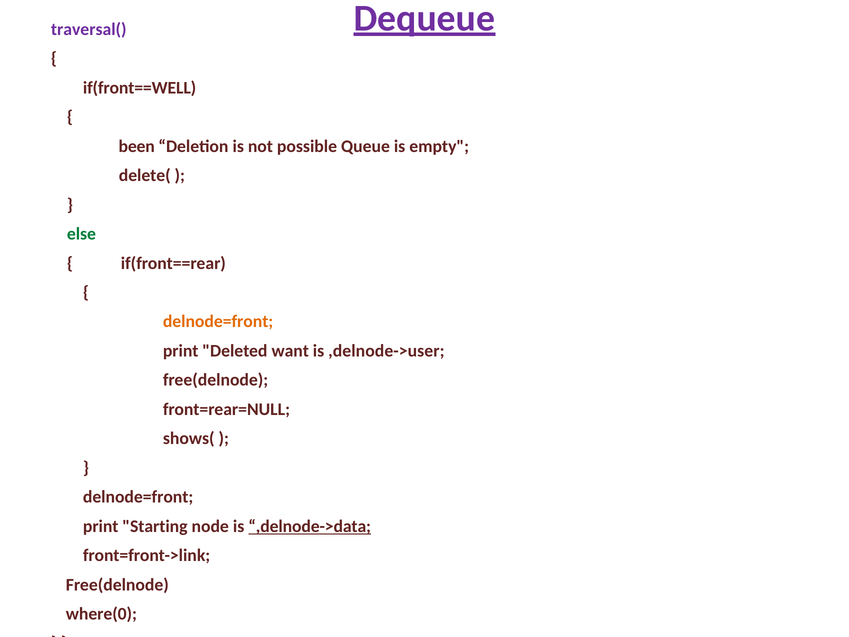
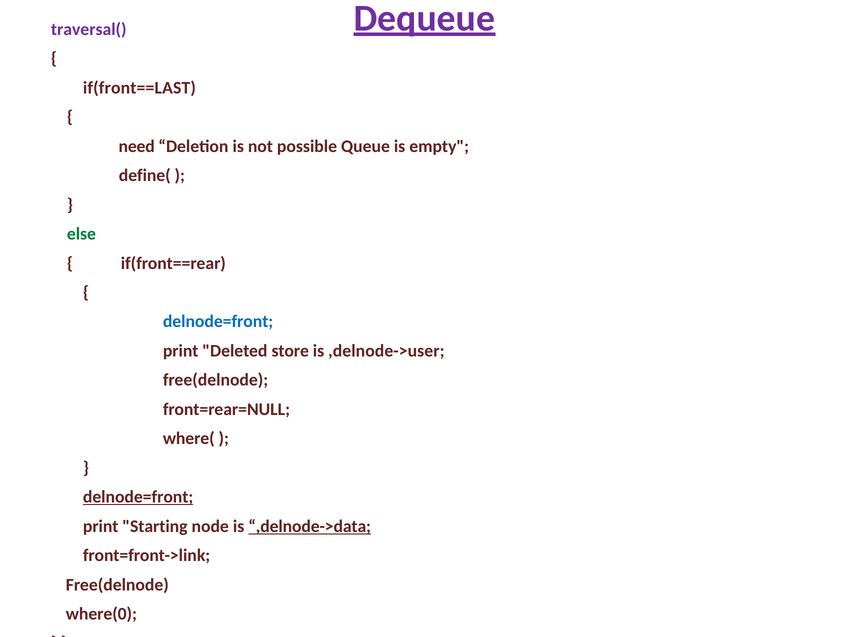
if(front==WELL: if(front==WELL -> if(front==LAST
been: been -> need
delete(: delete( -> define(
delnode=front at (218, 322) colour: orange -> blue
want: want -> store
shows(: shows( -> where(
delnode=front at (138, 497) underline: none -> present
